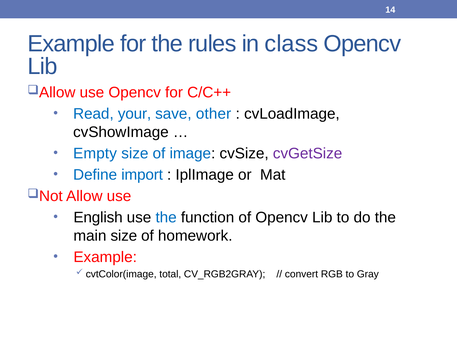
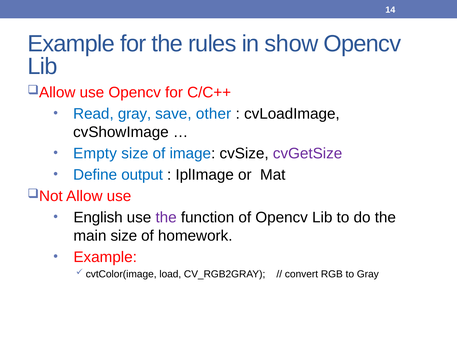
class: class -> show
Read your: your -> gray
import: import -> output
the at (166, 217) colour: blue -> purple
total: total -> load
